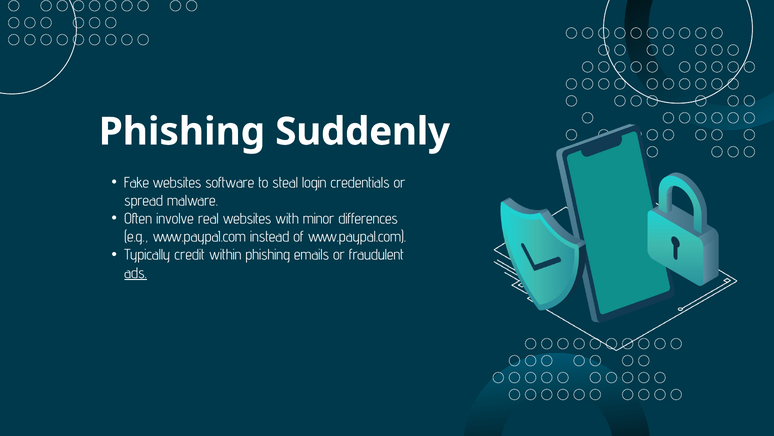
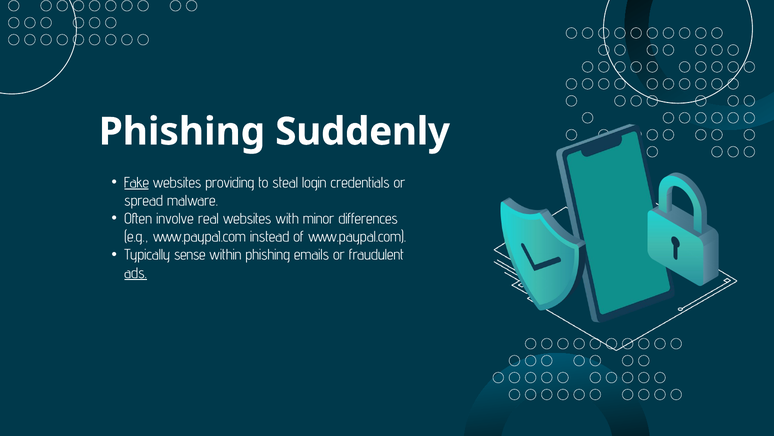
Fake underline: none -> present
software: software -> providing
credit: credit -> sense
